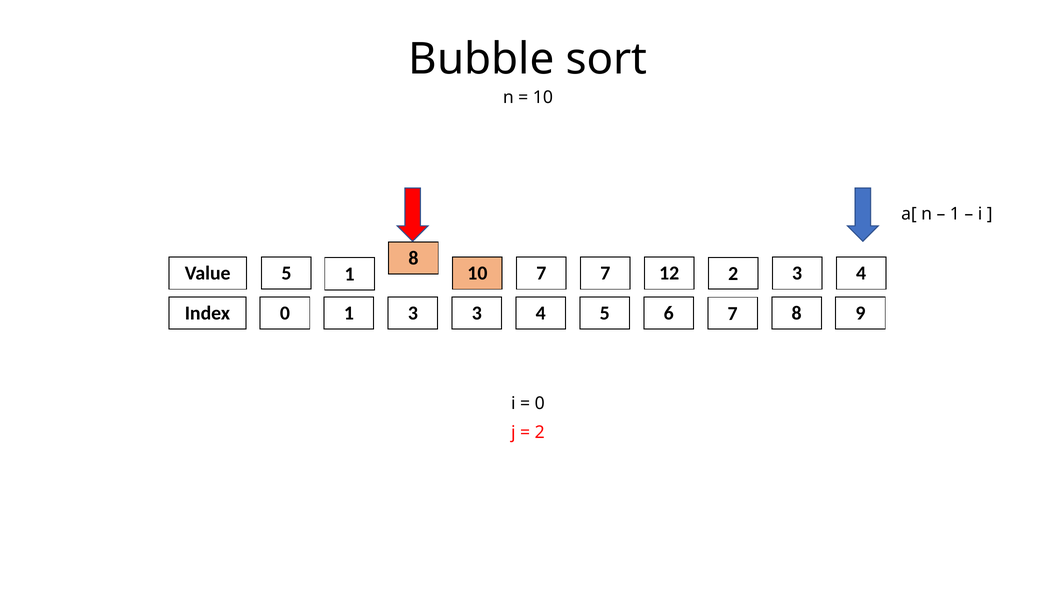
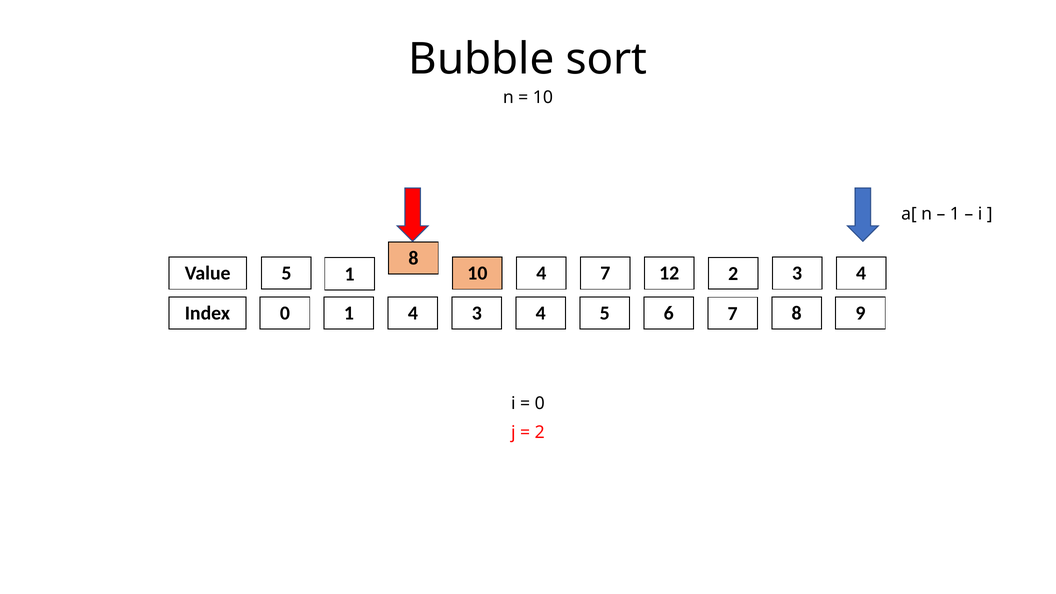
10 7: 7 -> 4
1 3: 3 -> 4
